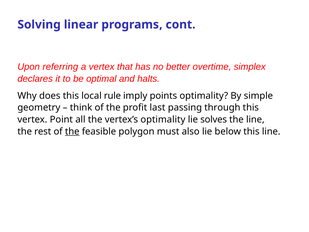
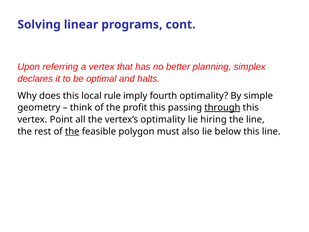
overtime: overtime -> planning
points: points -> fourth
profit last: last -> this
through underline: none -> present
solves: solves -> hiring
